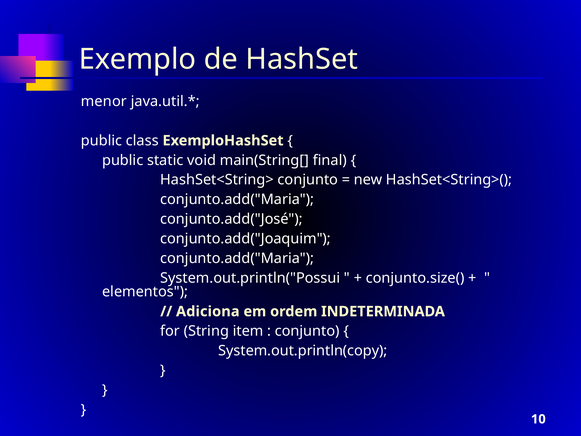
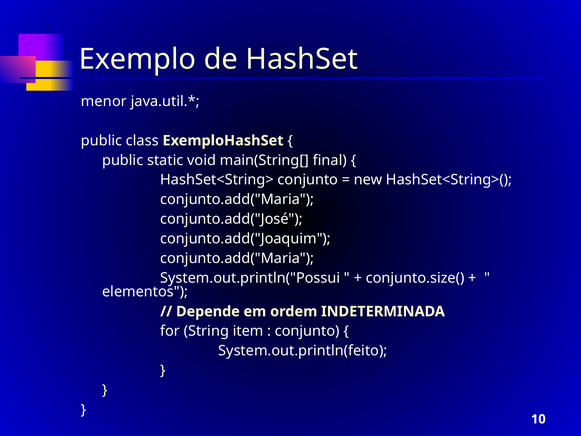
Adiciona: Adiciona -> Depende
System.out.println(copy: System.out.println(copy -> System.out.println(feito
